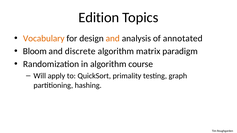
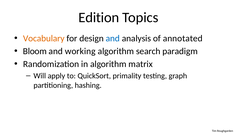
and at (113, 38) colour: orange -> blue
discrete: discrete -> working
matrix: matrix -> search
course: course -> matrix
